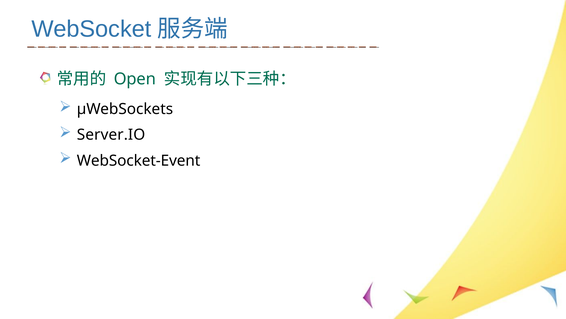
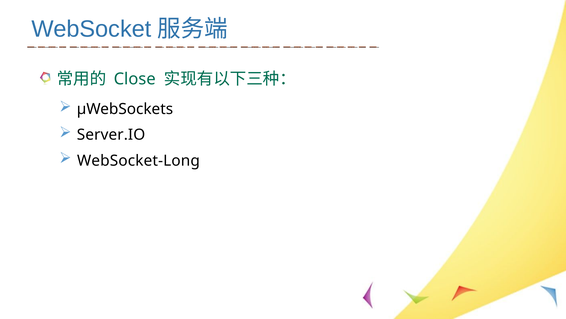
Open: Open -> Close
WebSocket-Event: WebSocket-Event -> WebSocket-Long
